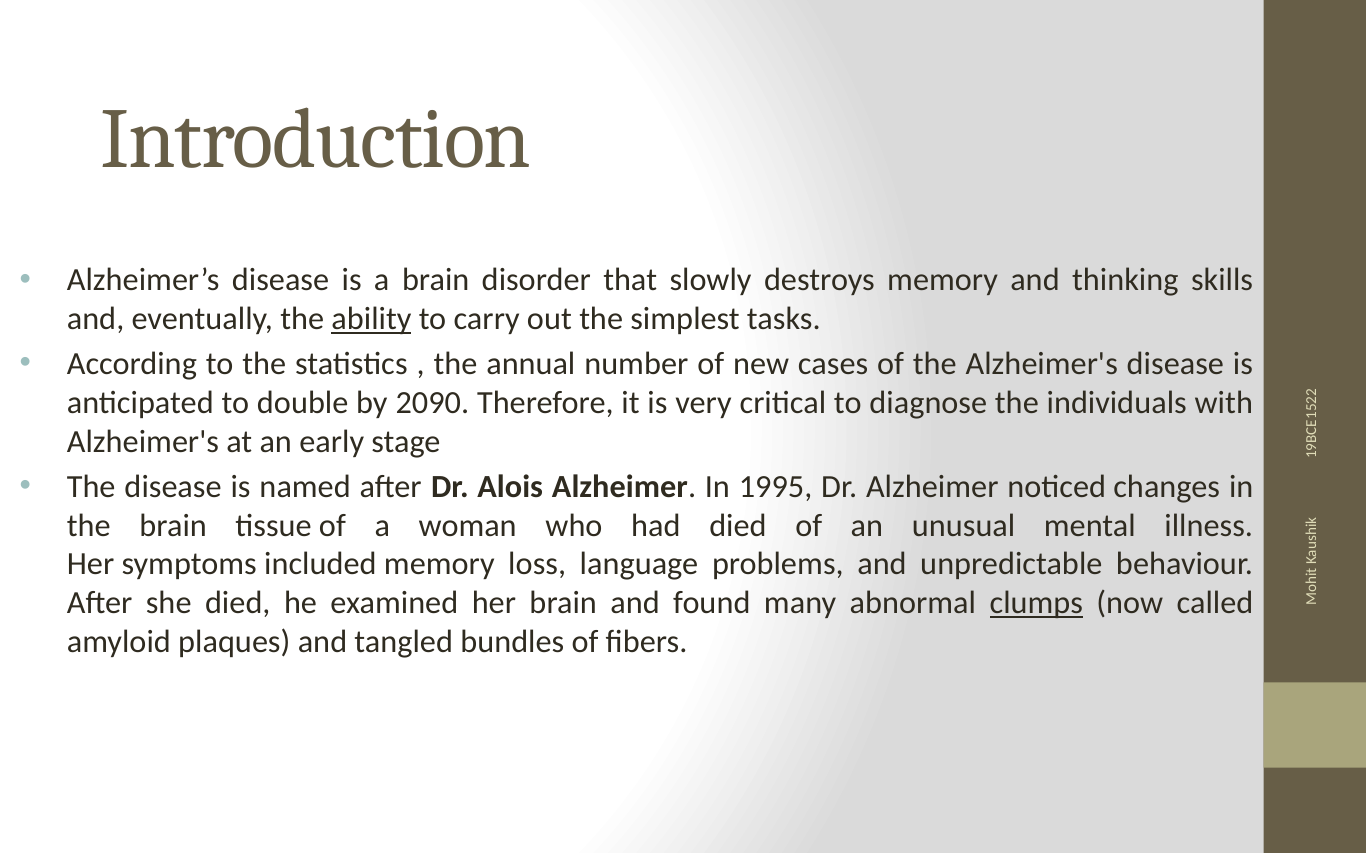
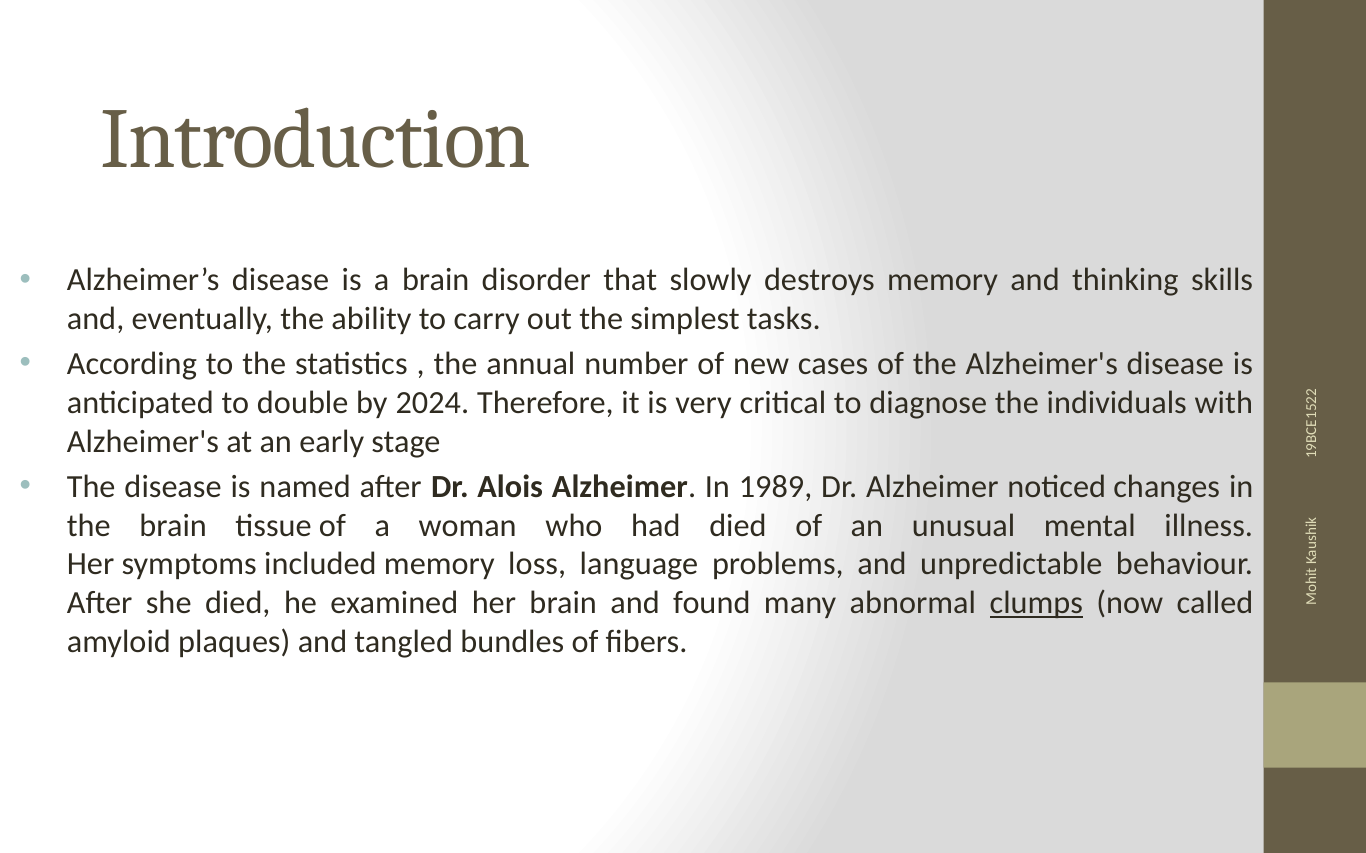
ability underline: present -> none
2090: 2090 -> 2024
1995: 1995 -> 1989
